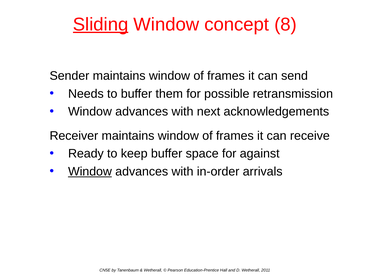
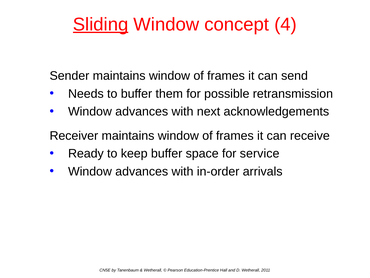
8: 8 -> 4
against: against -> service
Window at (90, 171) underline: present -> none
